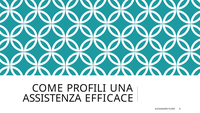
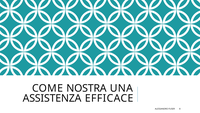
PROFILI: PROFILI -> NOSTRA
